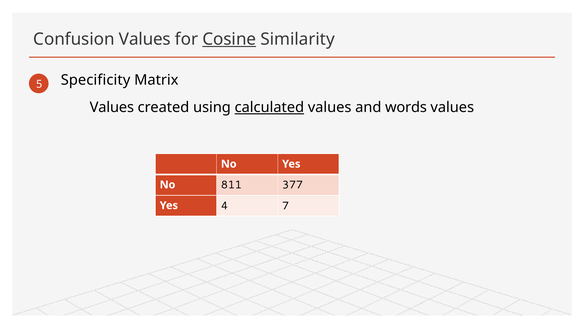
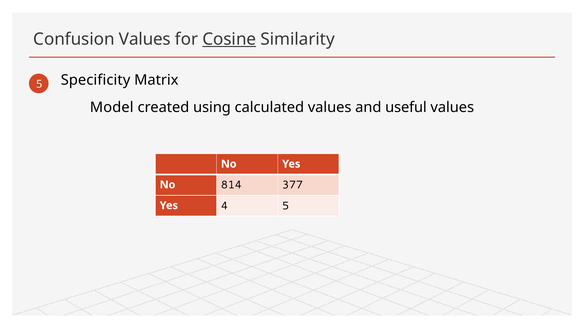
Values at (112, 108): Values -> Model
calculated underline: present -> none
words: words -> useful
811: 811 -> 814
4 7: 7 -> 5
